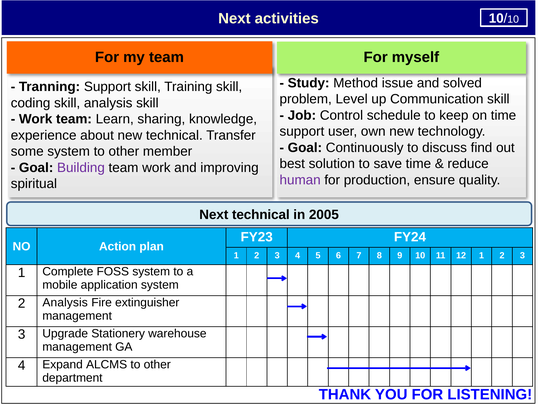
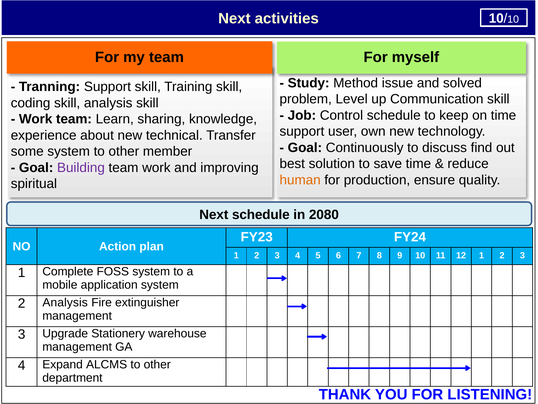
human colour: purple -> orange
Next technical: technical -> schedule
2005: 2005 -> 2080
